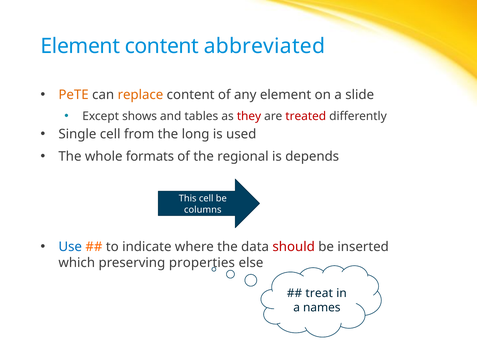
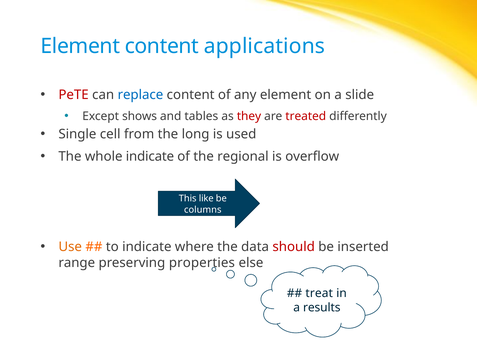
abbreviated: abbreviated -> applications
PeTE colour: orange -> red
replace colour: orange -> blue
whole formats: formats -> indicate
depends: depends -> overflow
This cell: cell -> like
Use colour: blue -> orange
which: which -> range
names: names -> results
